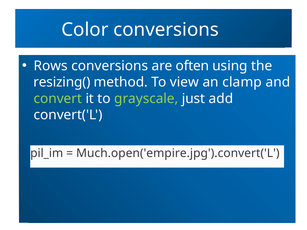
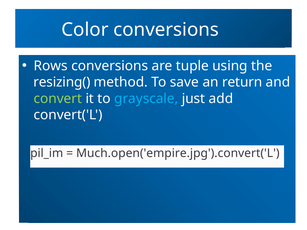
often: often -> tuple
view: view -> save
clamp: clamp -> return
grayscale colour: light green -> light blue
